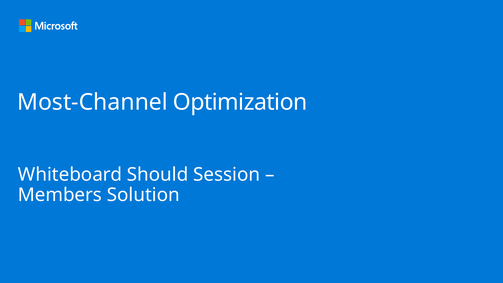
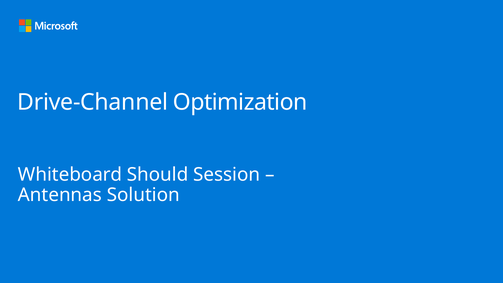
Most-Channel: Most-Channel -> Drive-Channel
Members: Members -> Antennas
